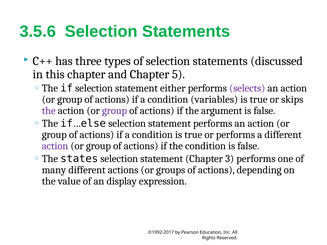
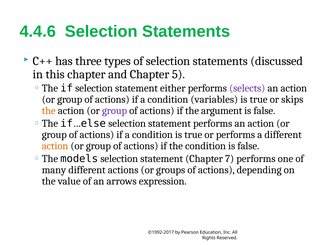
3.5.6: 3.5.6 -> 4.4.6
the at (49, 111) colour: purple -> orange
action at (55, 146) colour: purple -> orange
states: states -> models
3: 3 -> 7
display: display -> arrows
